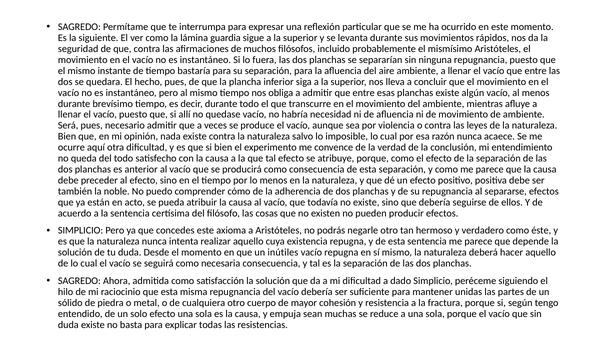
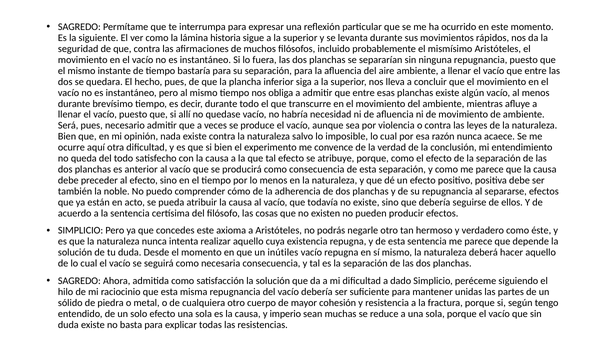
guardia: guardia -> historia
empuja: empuja -> imperio
